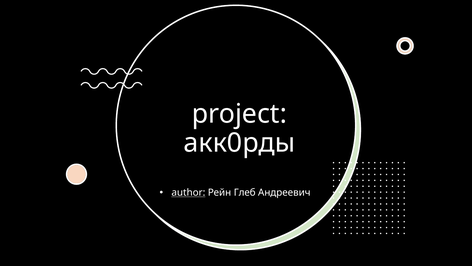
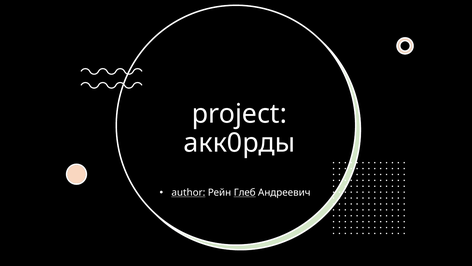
Глеб underline: none -> present
